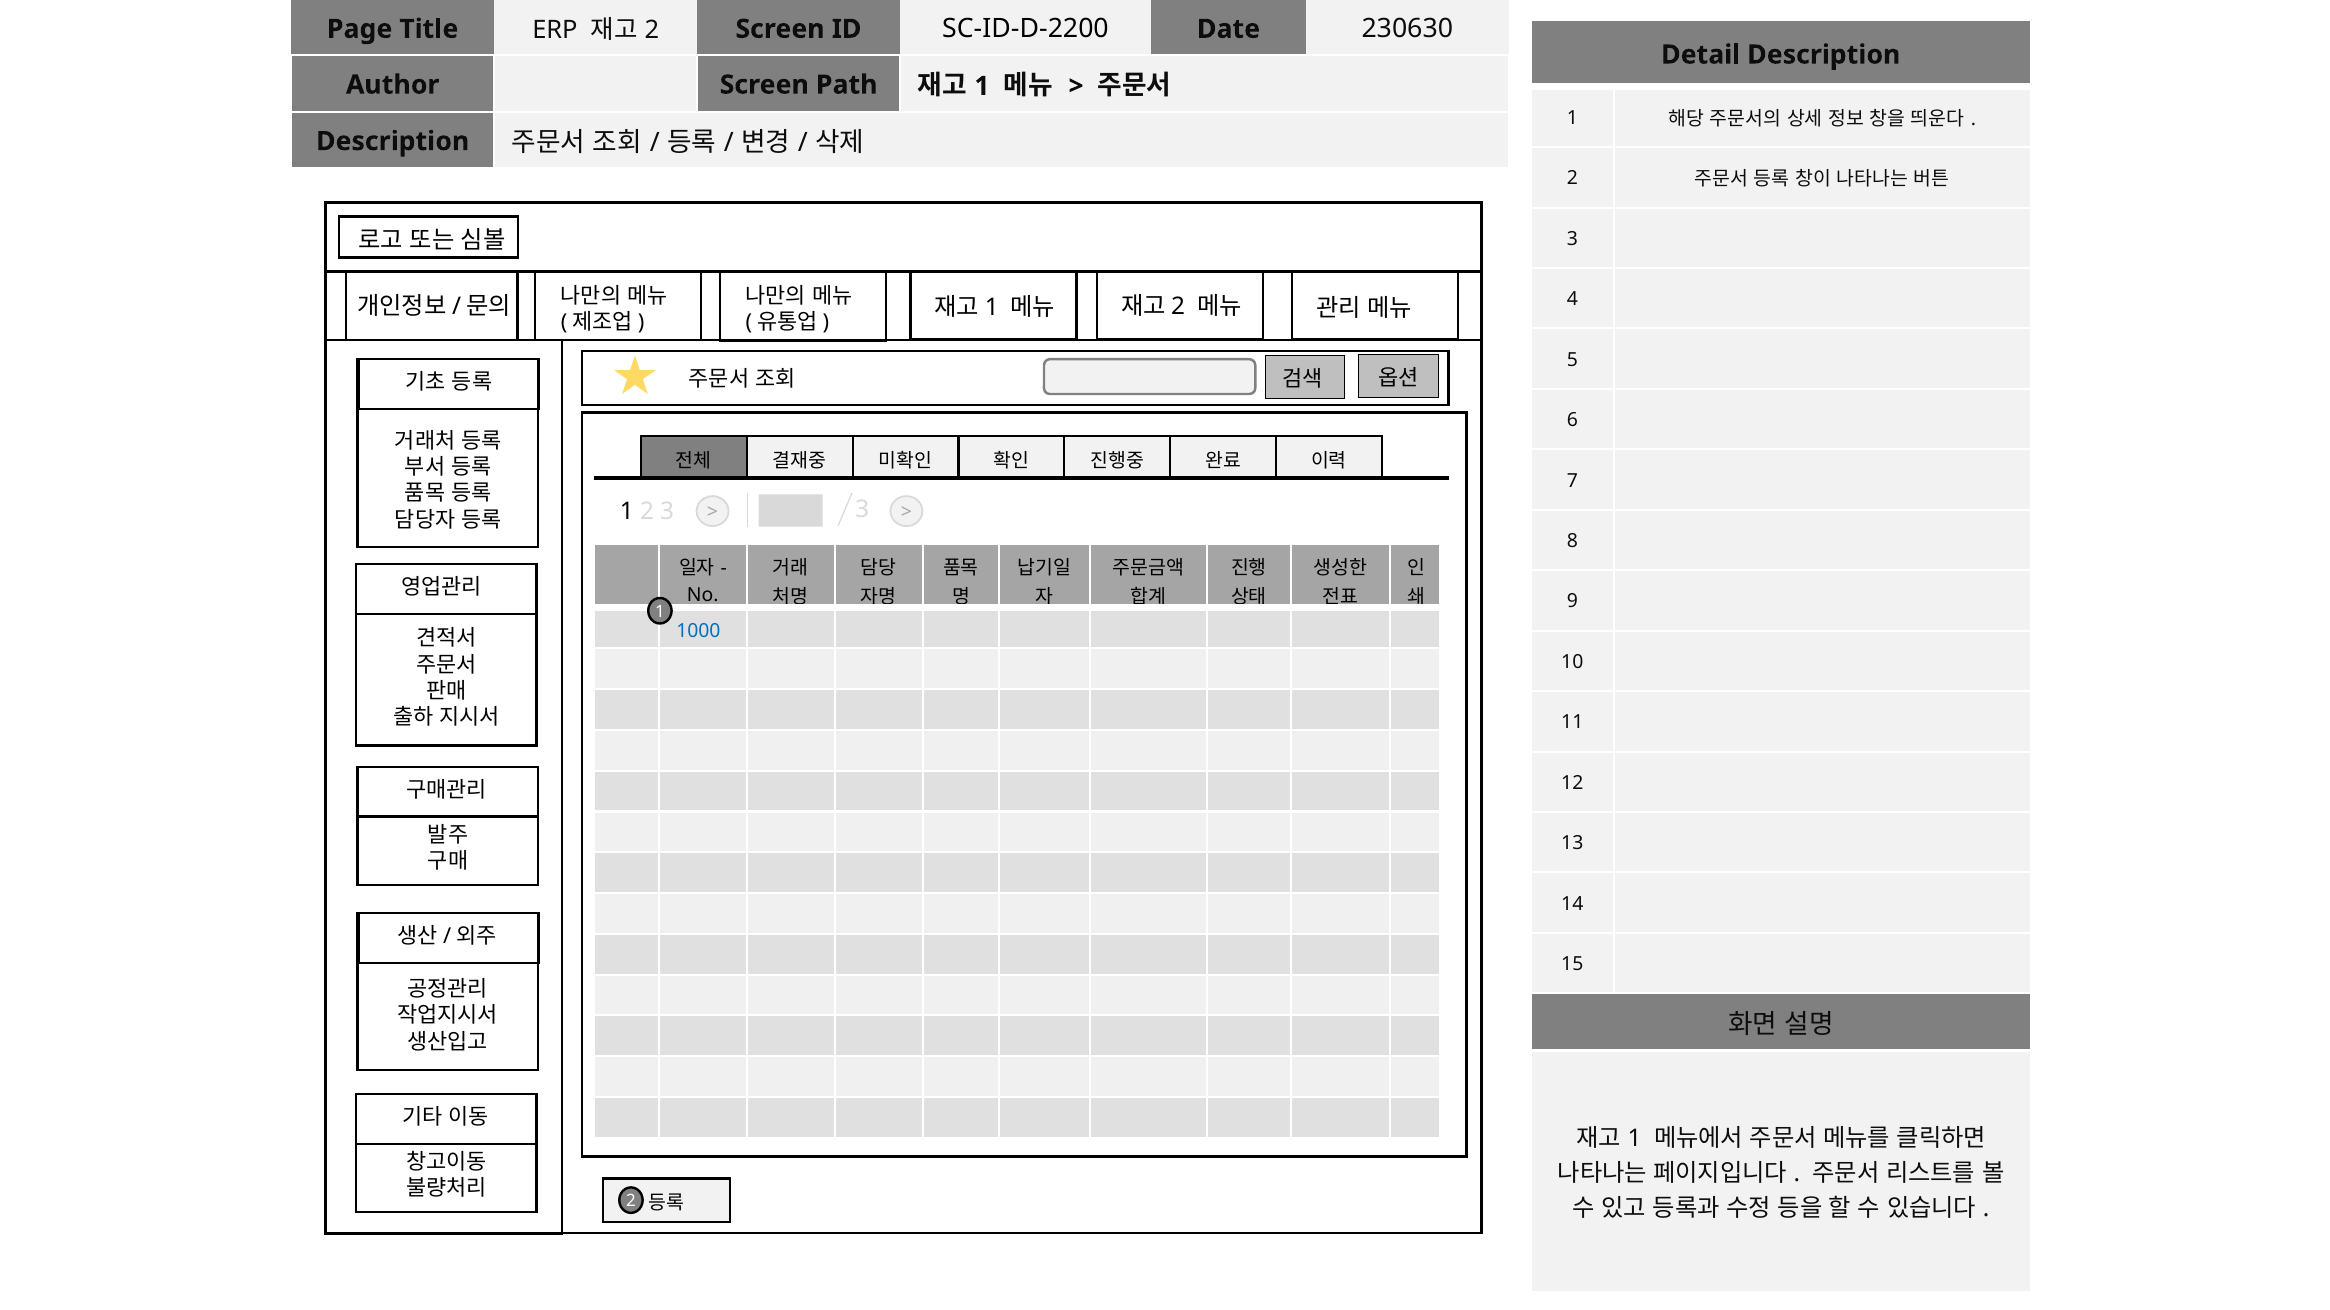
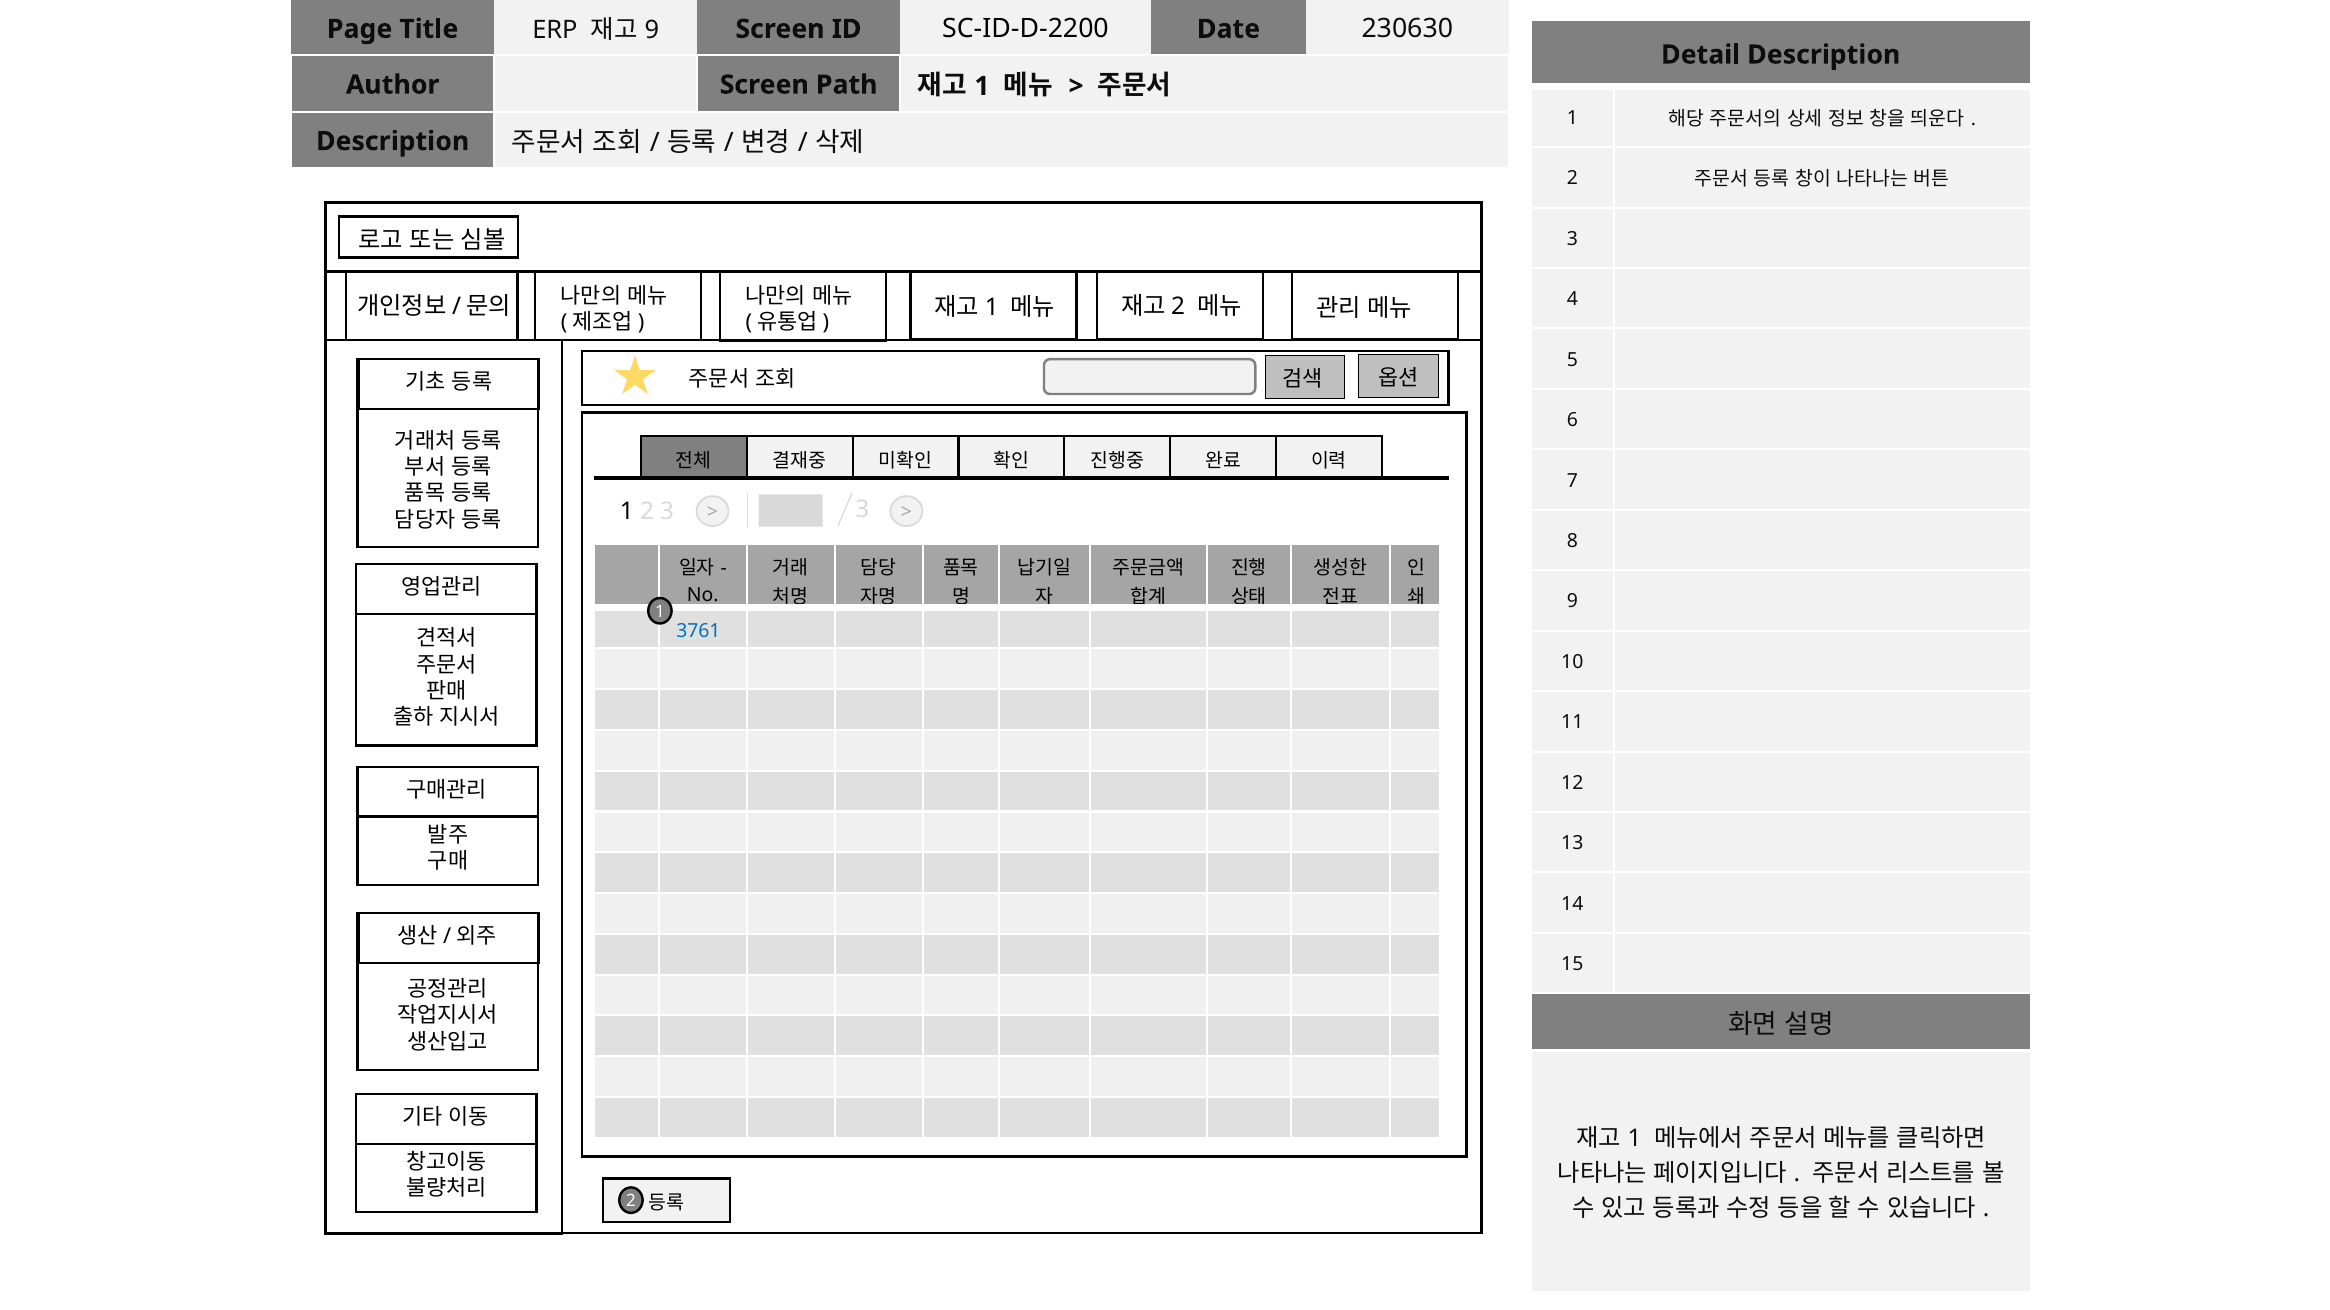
2 at (652, 30): 2 -> 9
1000: 1000 -> 3761
